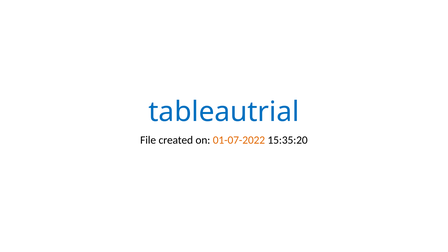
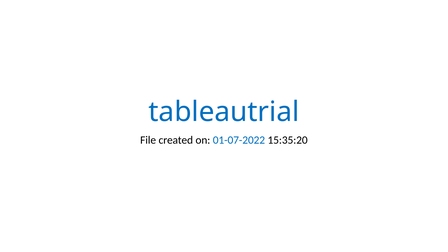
01-07-2022 colour: orange -> blue
